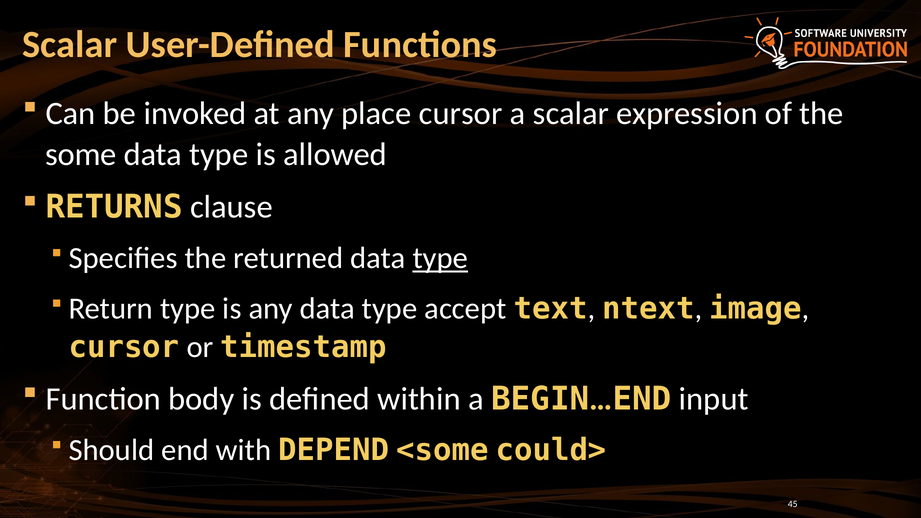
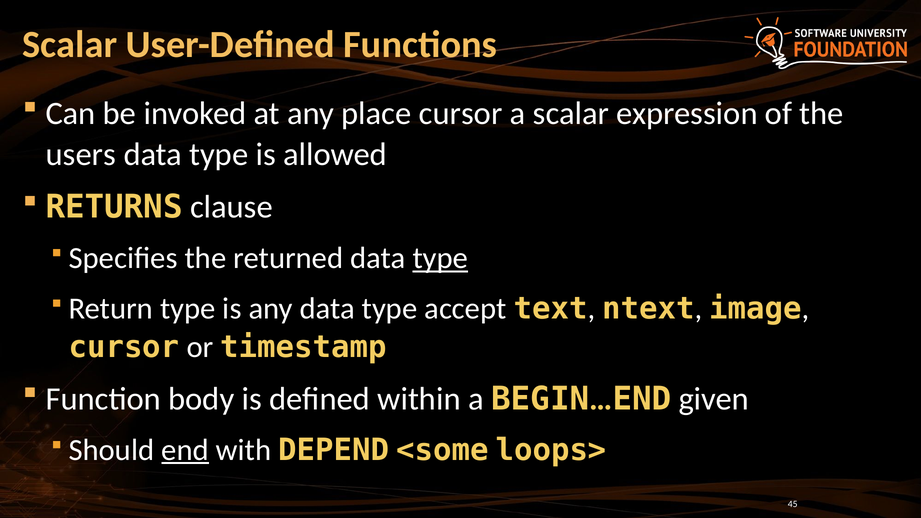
some: some -> users
input: input -> given
end underline: none -> present
could>: could> -> loops>
